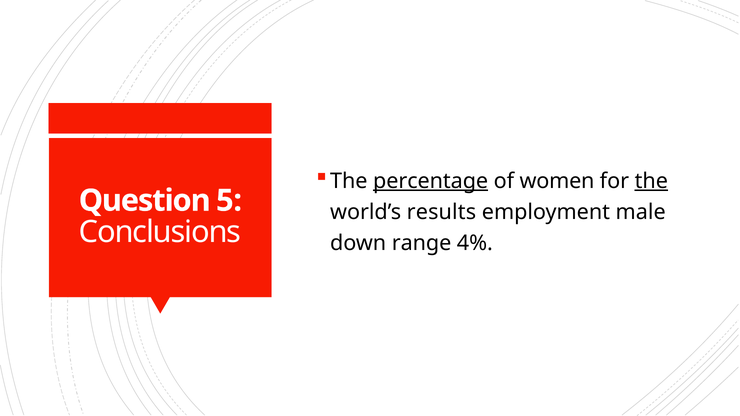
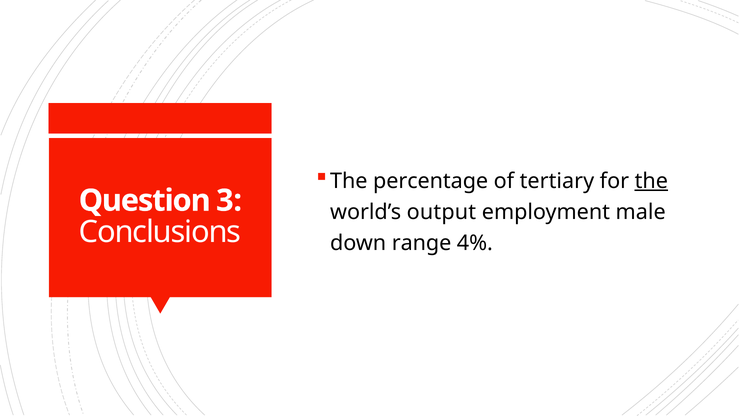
percentage underline: present -> none
women: women -> tertiary
5: 5 -> 3
results: results -> output
